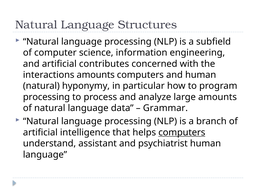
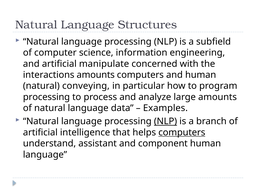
contributes: contributes -> manipulate
hyponymy: hyponymy -> conveying
Grammar: Grammar -> Examples
NLP at (165, 121) underline: none -> present
psychiatrist: psychiatrist -> component
